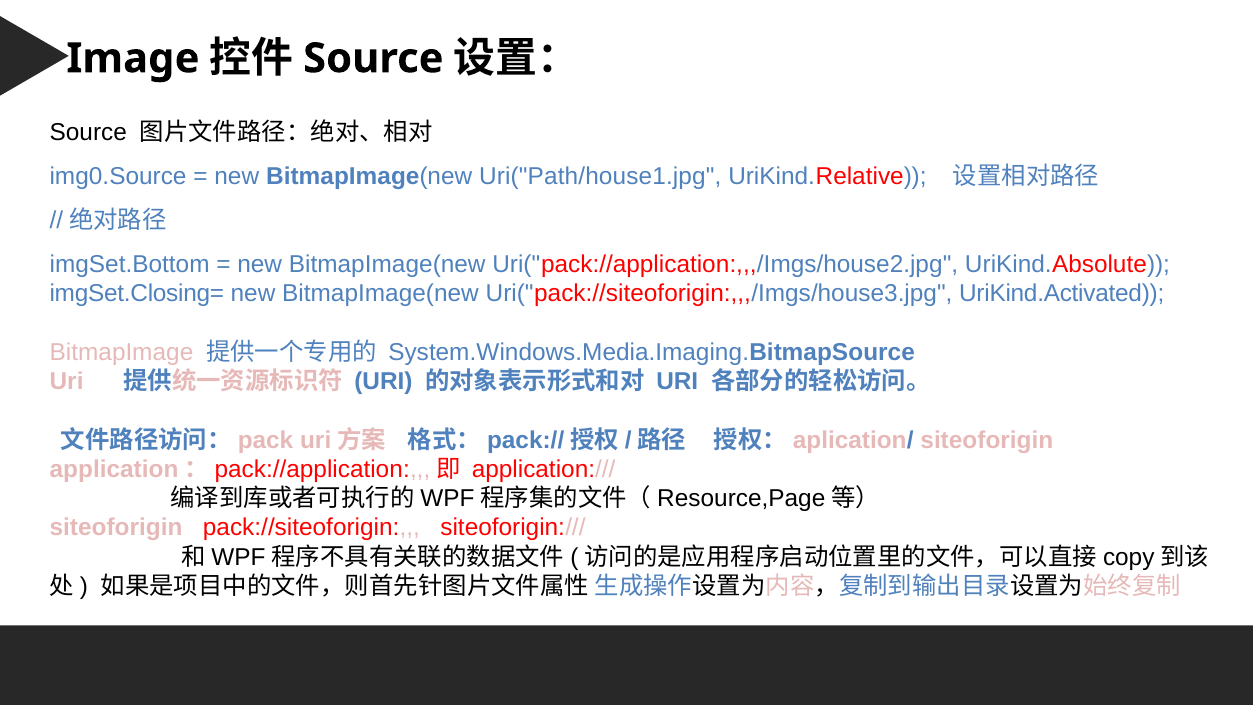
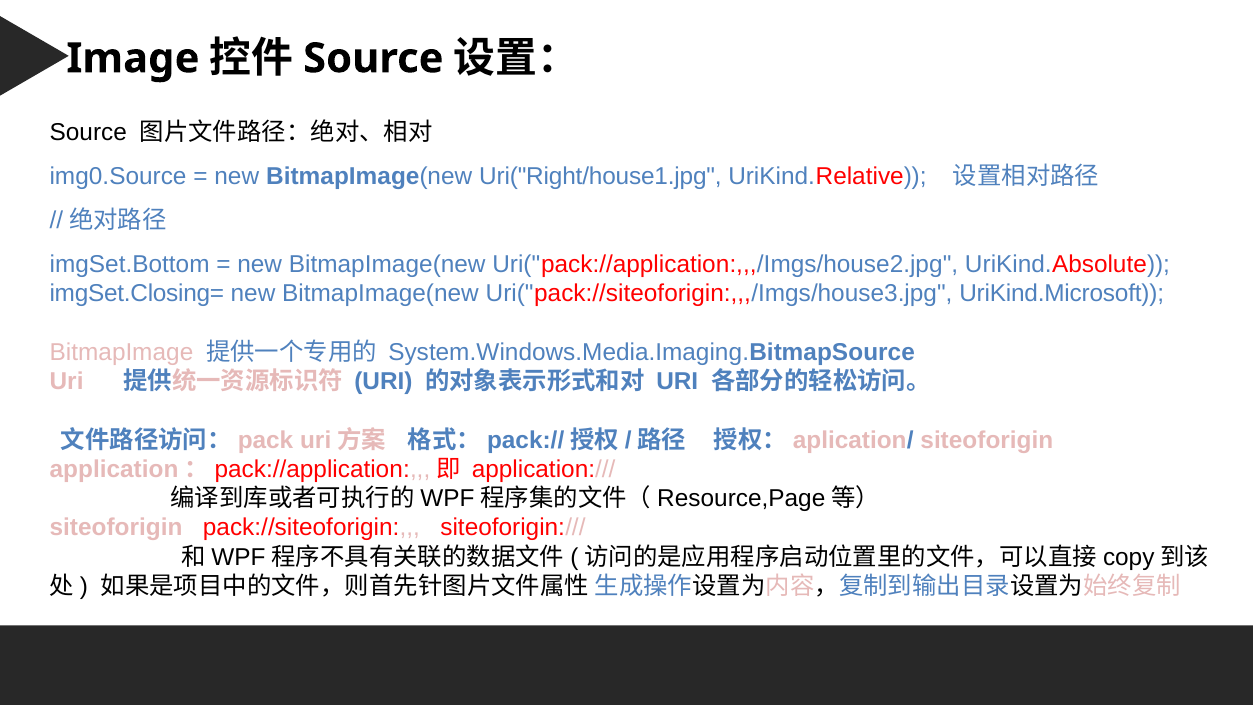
Uri("Path/house1.jpg: Uri("Path/house1.jpg -> Uri("Right/house1.jpg
UriKind.Activated: UriKind.Activated -> UriKind.Microsoft
